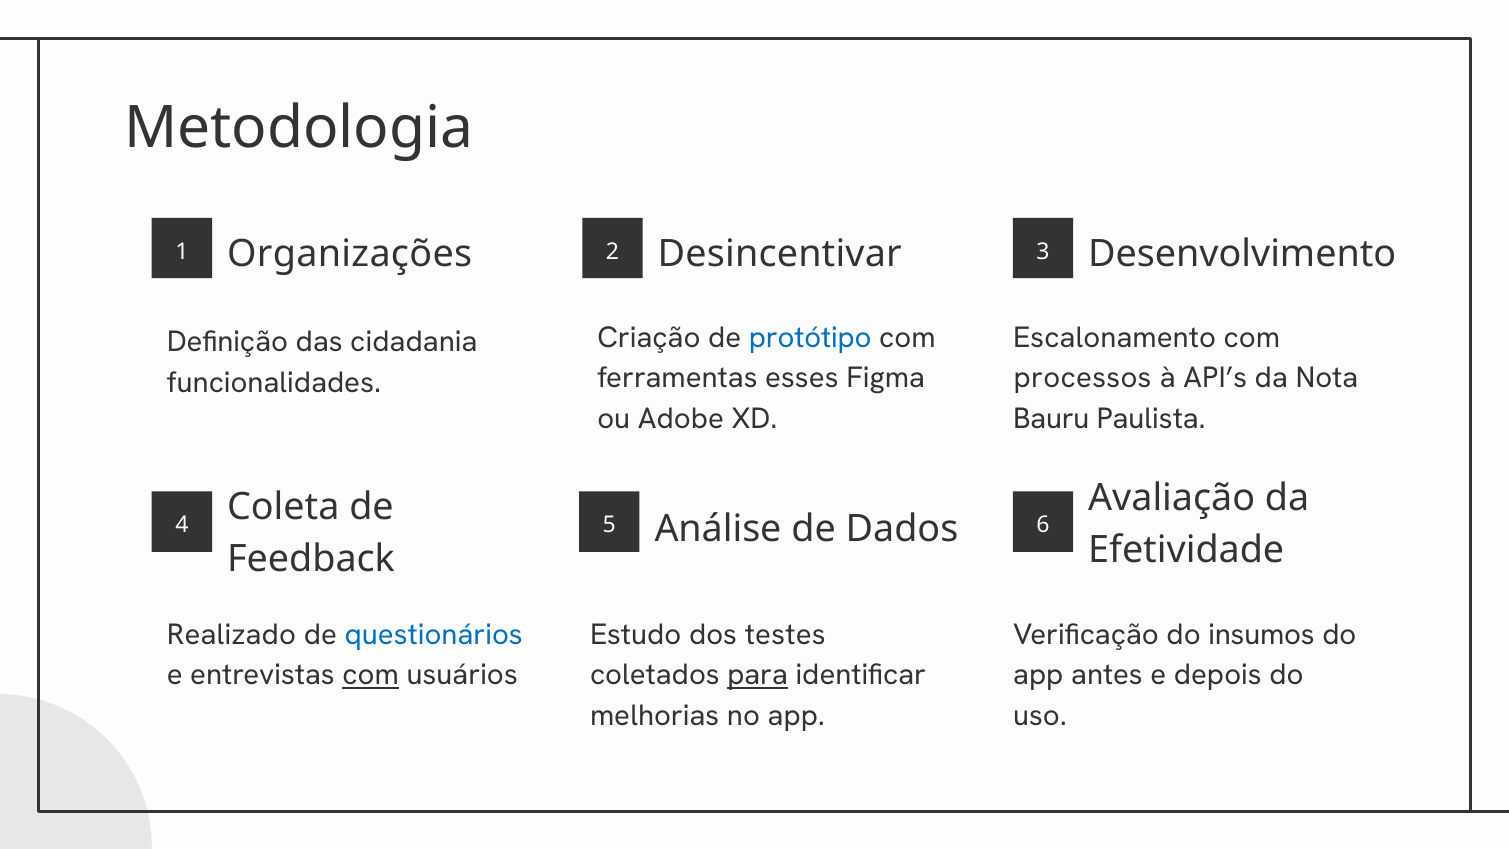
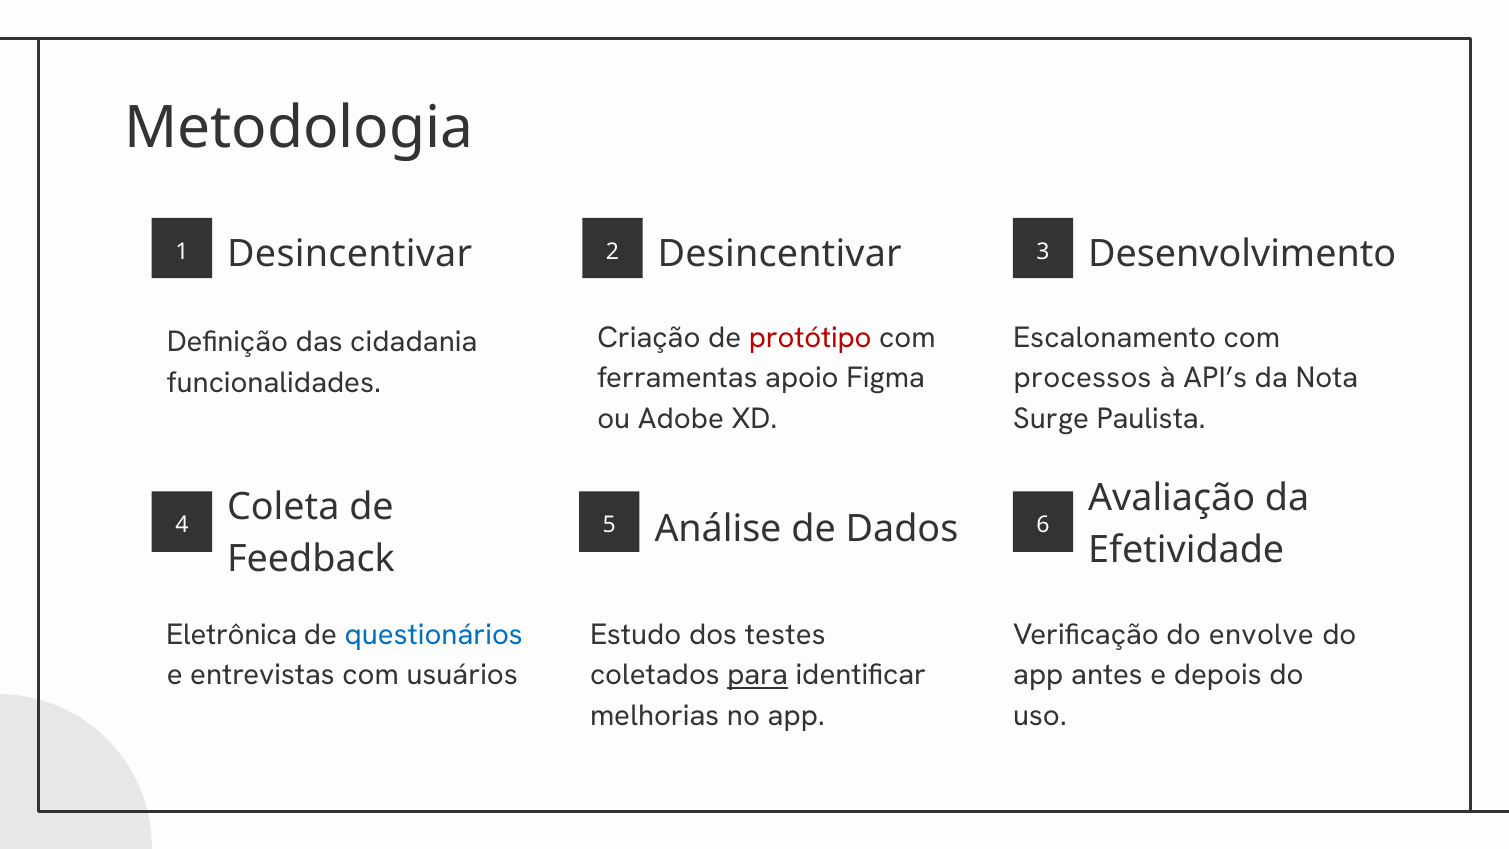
Organizações at (350, 254): Organizações -> Desincentivar
protótipo colour: blue -> red
esses: esses -> apoio
Bauru: Bauru -> Surge
Realizado: Realizado -> Eletrônica
insumos: insumos -> envolve
com at (371, 675) underline: present -> none
